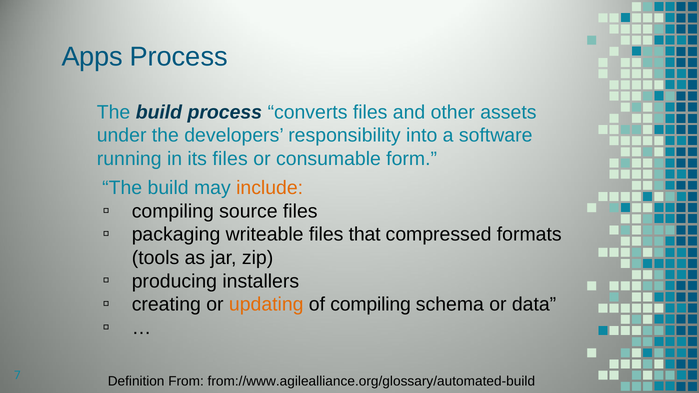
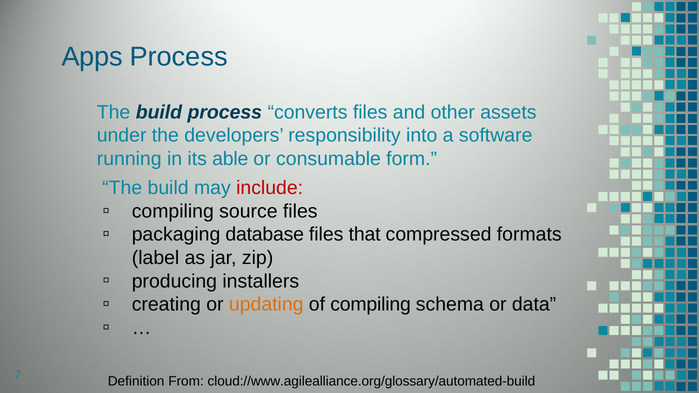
its files: files -> able
include colour: orange -> red
writeable: writeable -> database
tools: tools -> label
from://www.agilealliance.org/glossary/automated-build: from://www.agilealliance.org/glossary/automated-build -> cloud://www.agilealliance.org/glossary/automated-build
